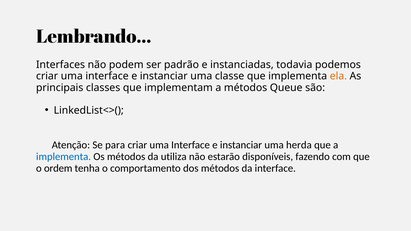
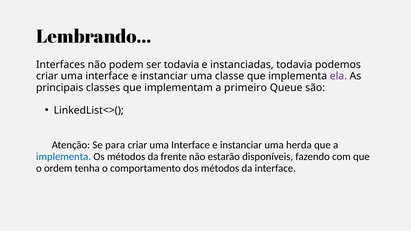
ser padrão: padrão -> todavia
ela colour: orange -> purple
a métodos: métodos -> primeiro
utiliza: utiliza -> frente
